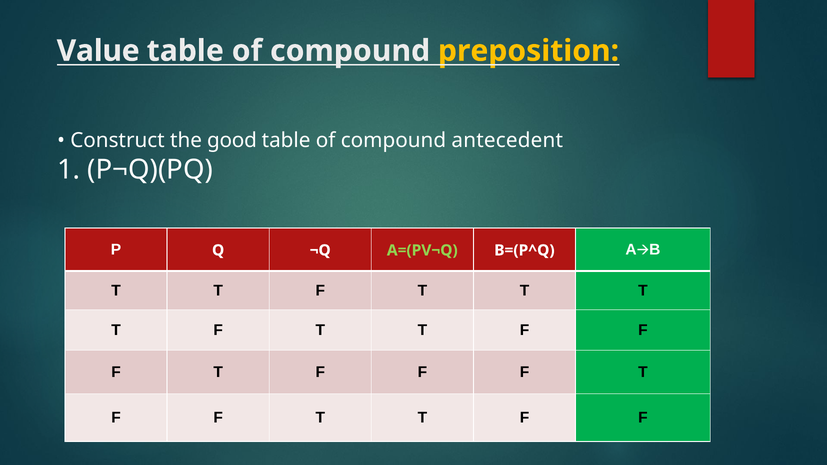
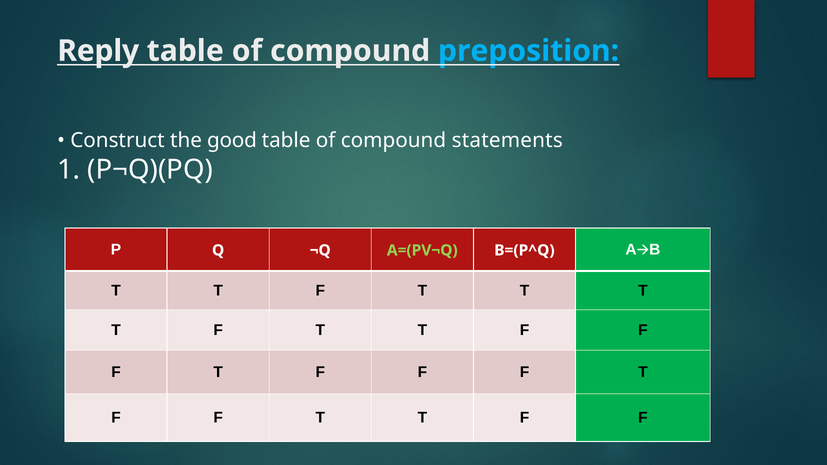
Value: Value -> Reply
preposition colour: yellow -> light blue
antecedent: antecedent -> statements
